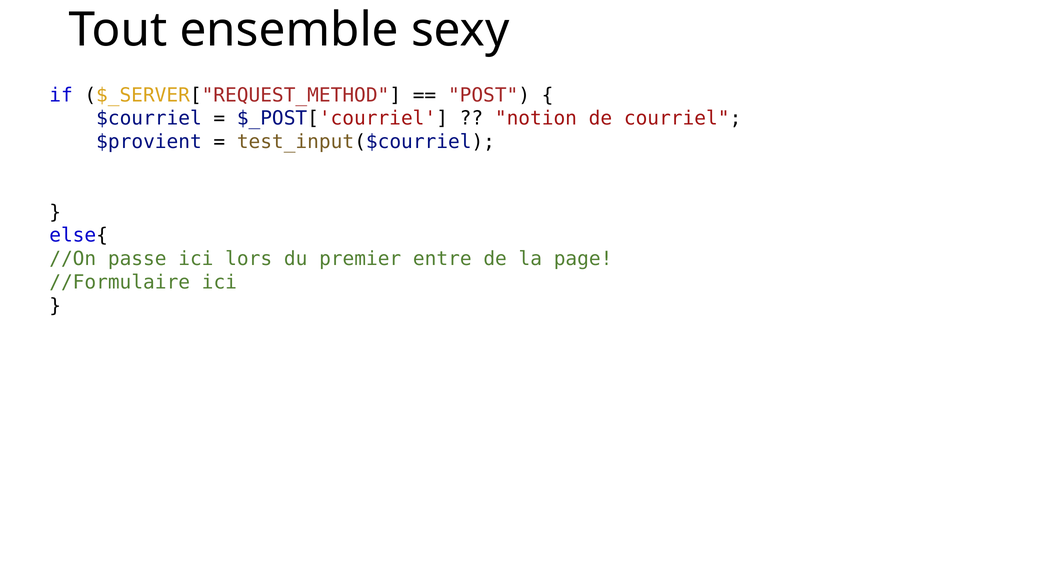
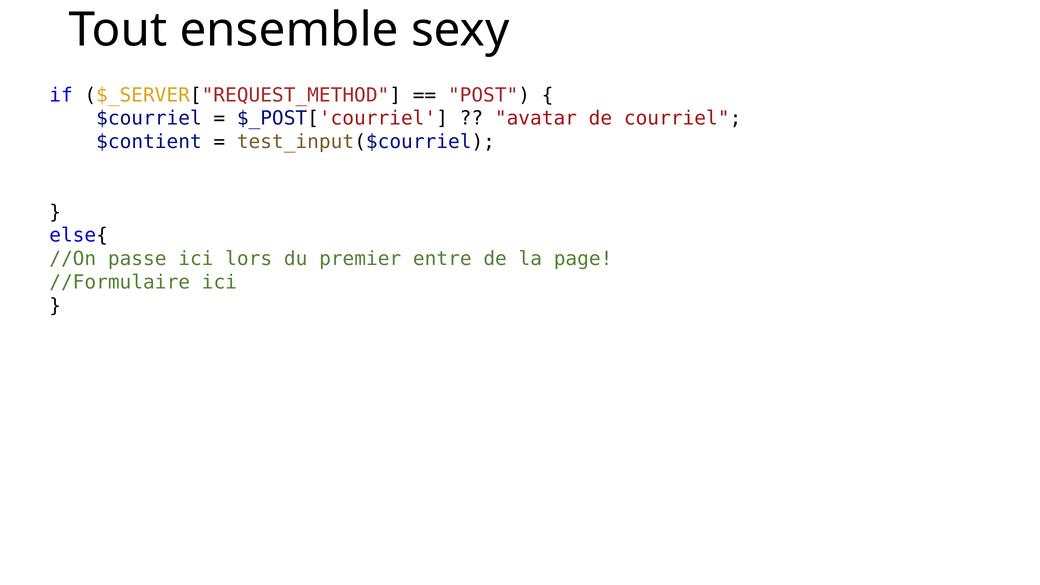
notion: notion -> avatar
$provient: $provient -> $contient
